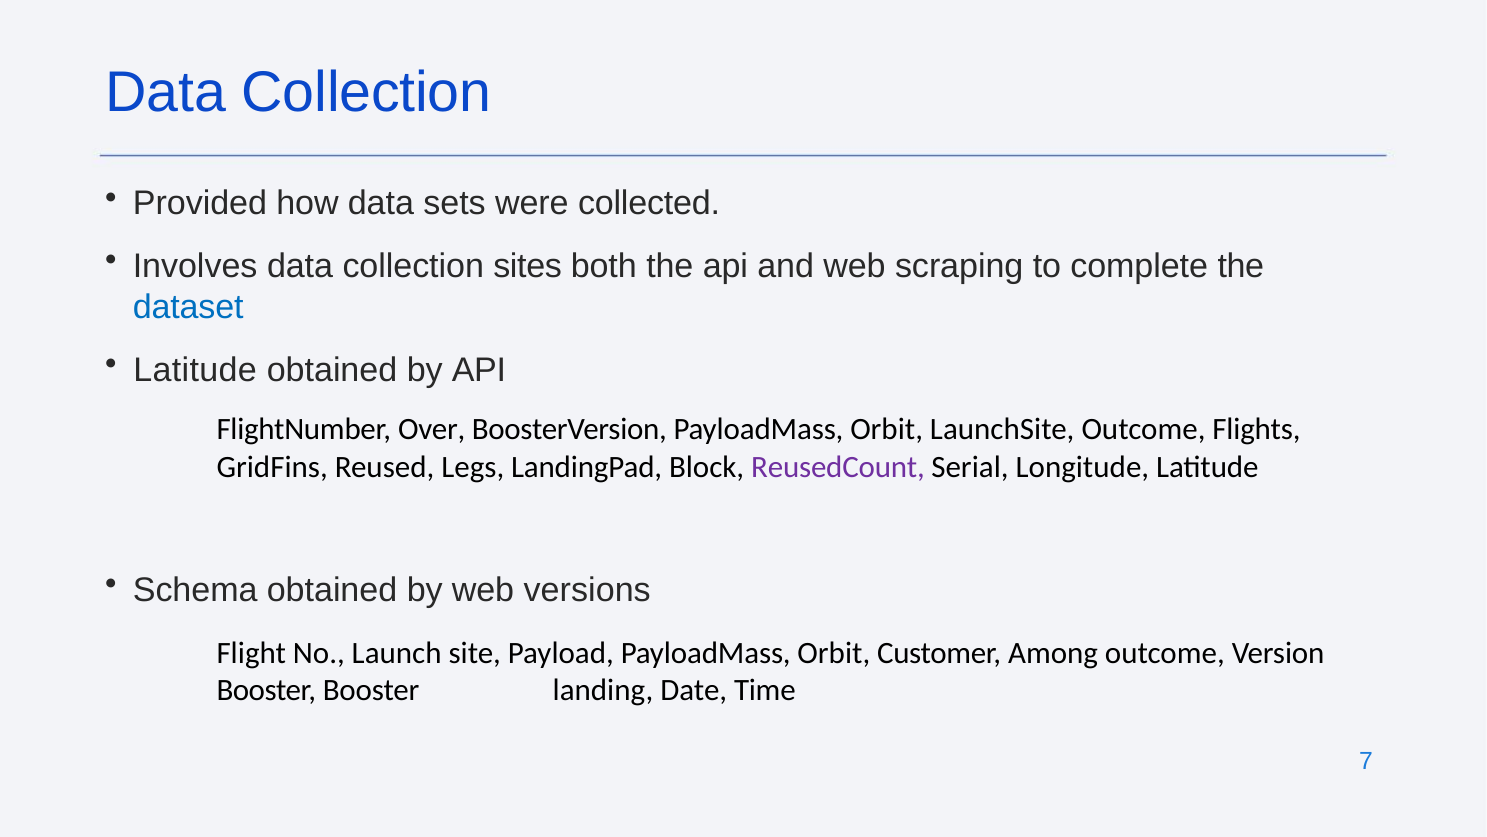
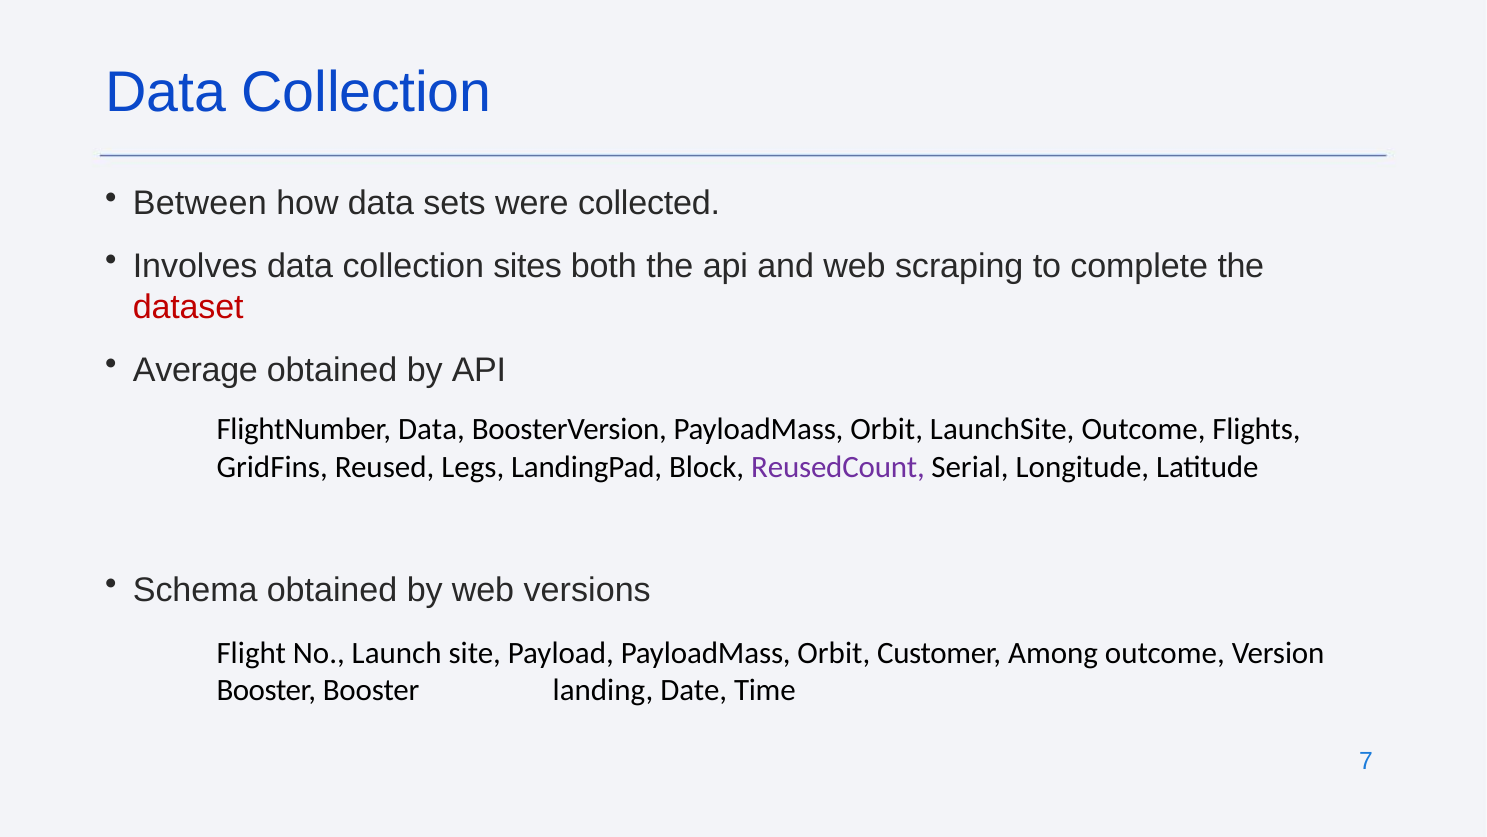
Provided: Provided -> Between
dataset colour: blue -> red
Latitude at (195, 370): Latitude -> Average
FlightNumber Over: Over -> Data
